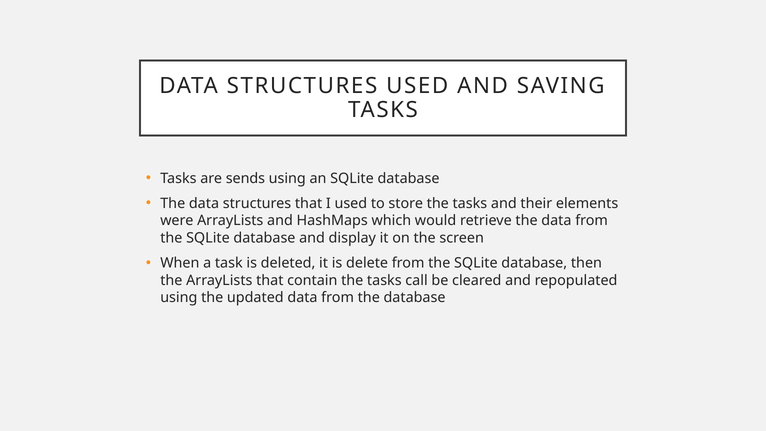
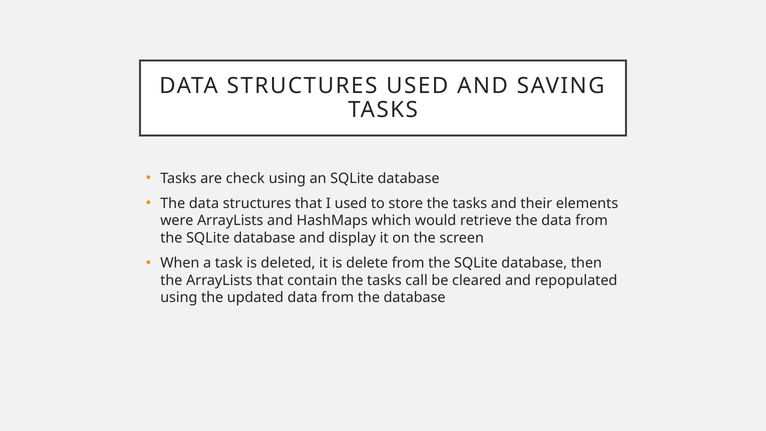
sends: sends -> check
